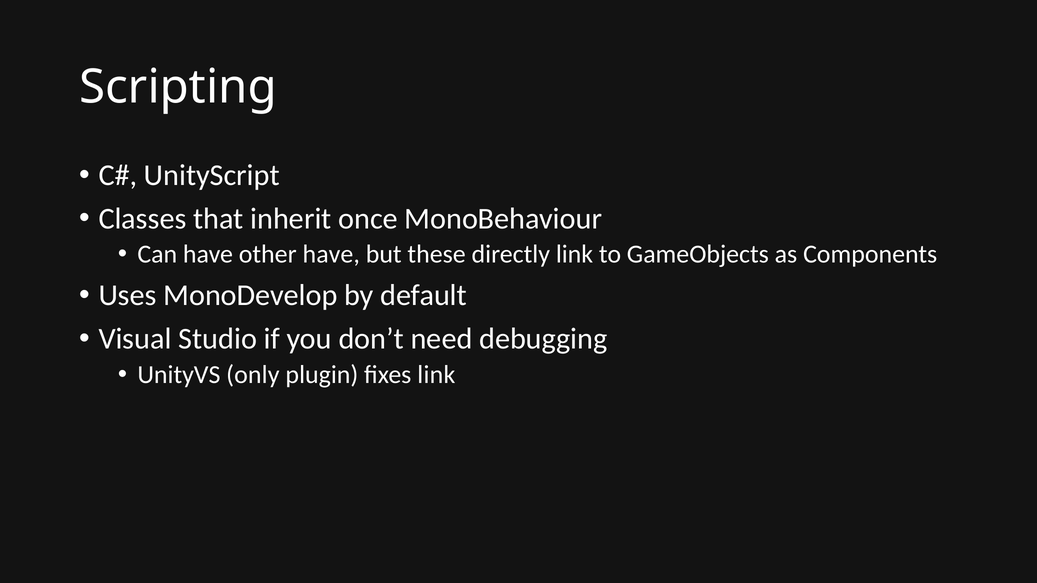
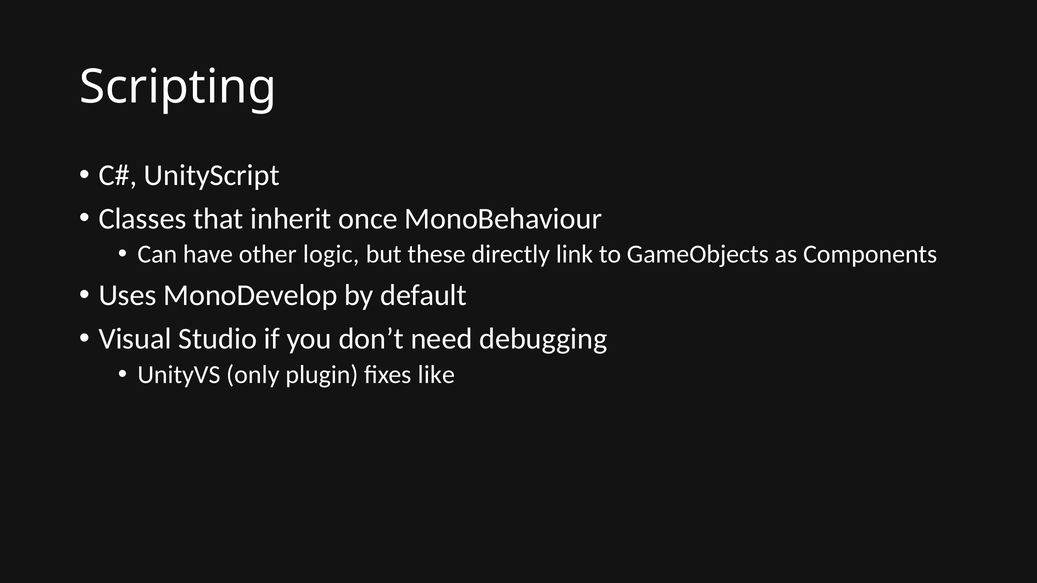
other have: have -> logic
fixes link: link -> like
